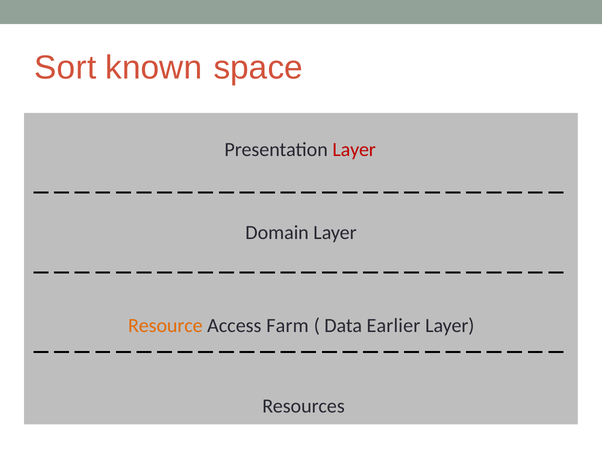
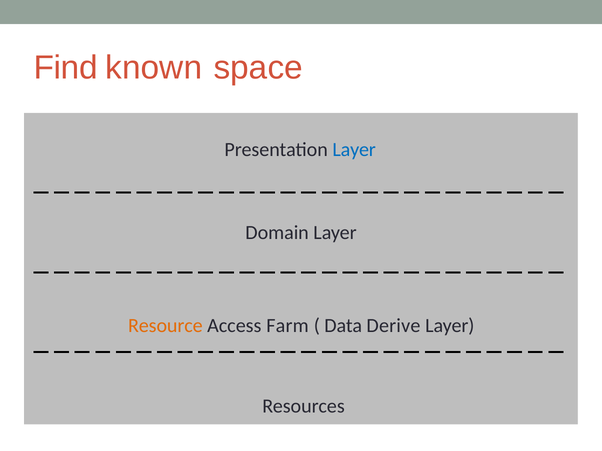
Sort: Sort -> Find
Layer at (354, 150) colour: red -> blue
Earlier: Earlier -> Derive
